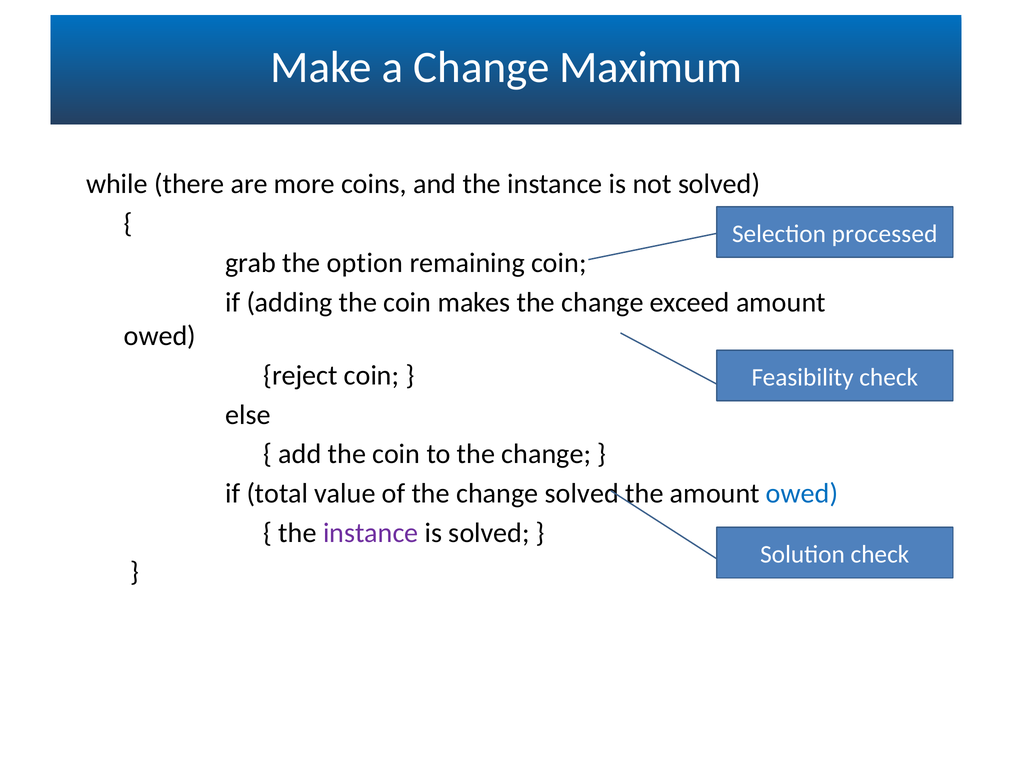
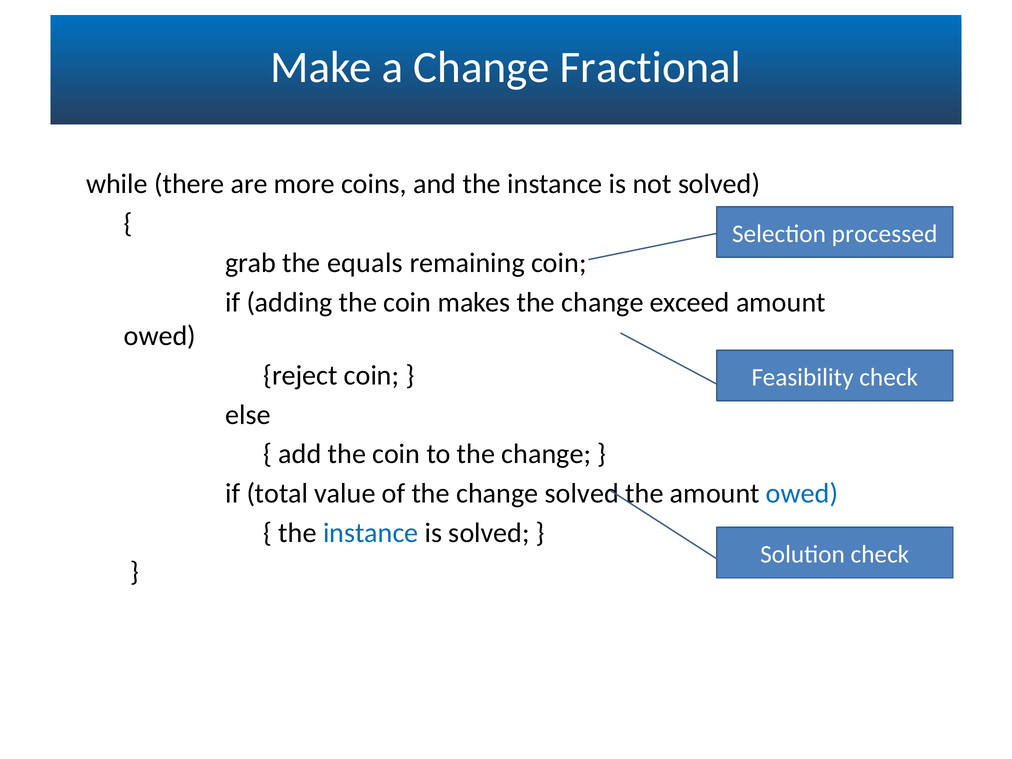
Maximum: Maximum -> Fractional
option: option -> equals
instance at (371, 533) colour: purple -> blue
